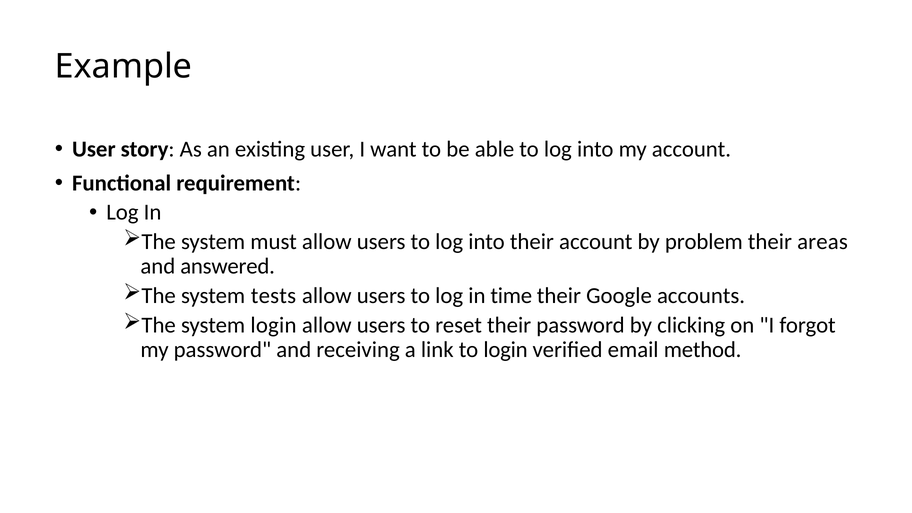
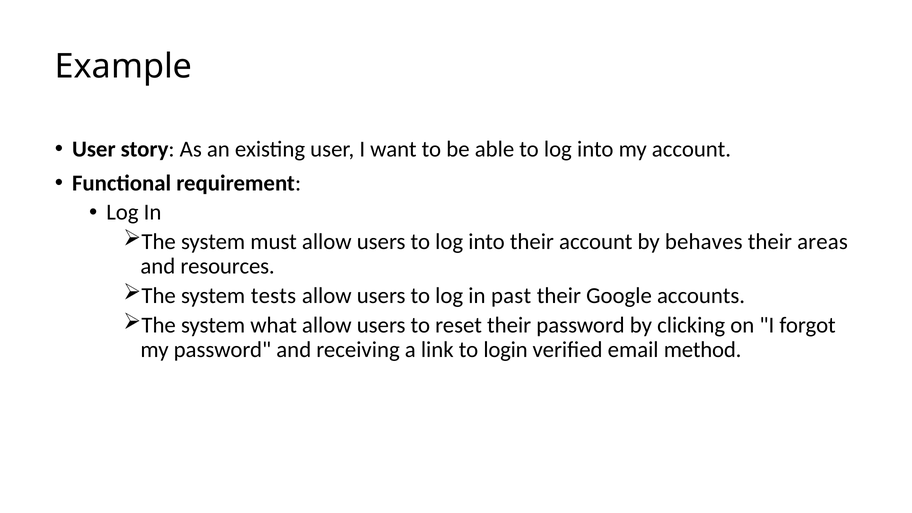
problem: problem -> behaves
answered: answered -> resources
time: time -> past
system login: login -> what
